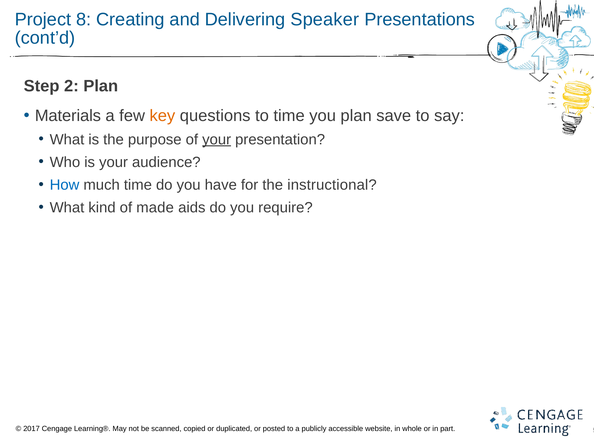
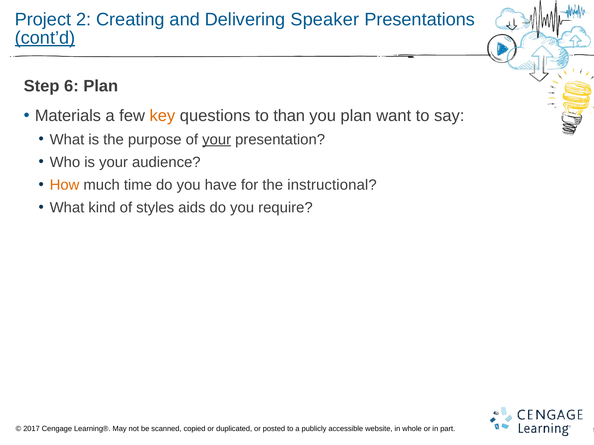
8: 8 -> 2
cont’d underline: none -> present
2: 2 -> 6
to time: time -> than
save: save -> want
How colour: blue -> orange
made: made -> styles
